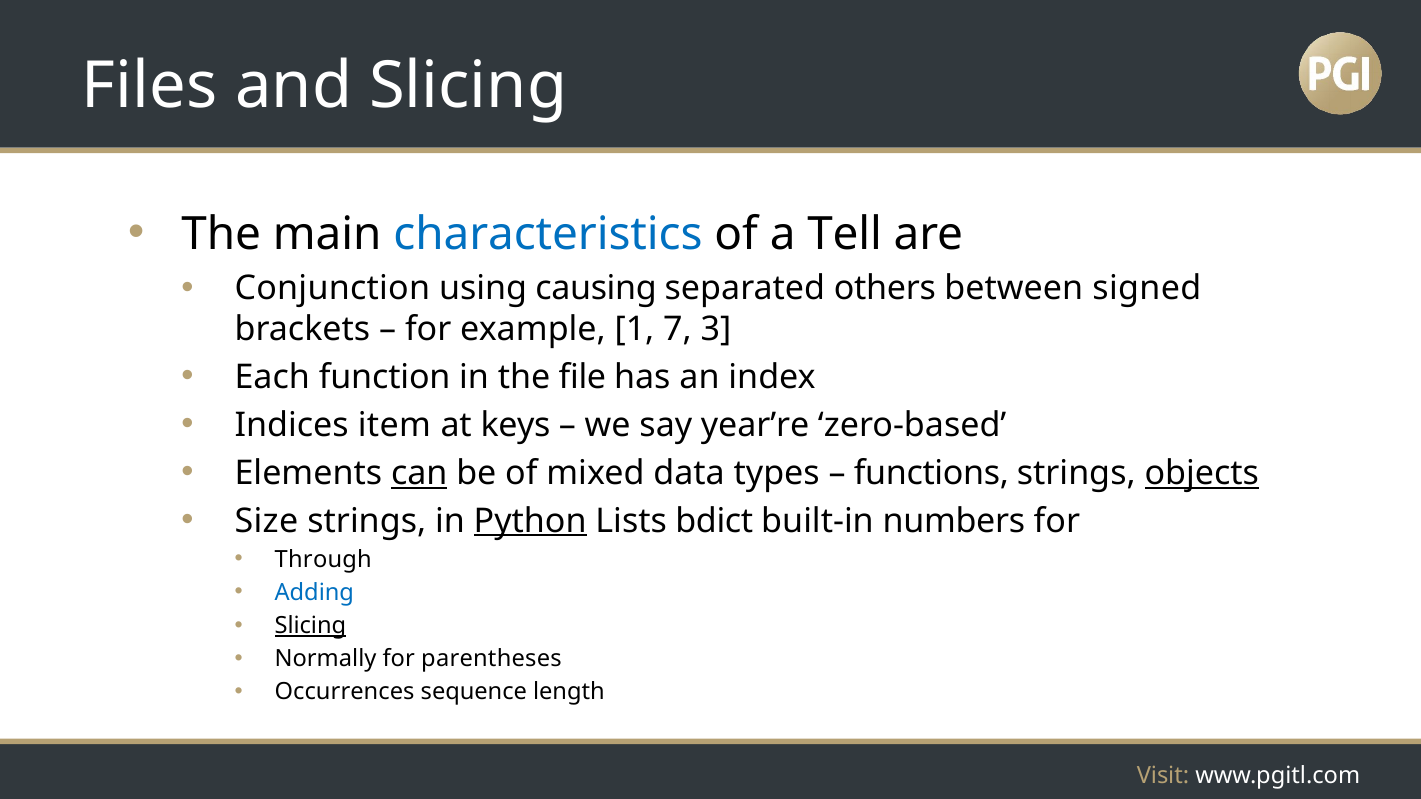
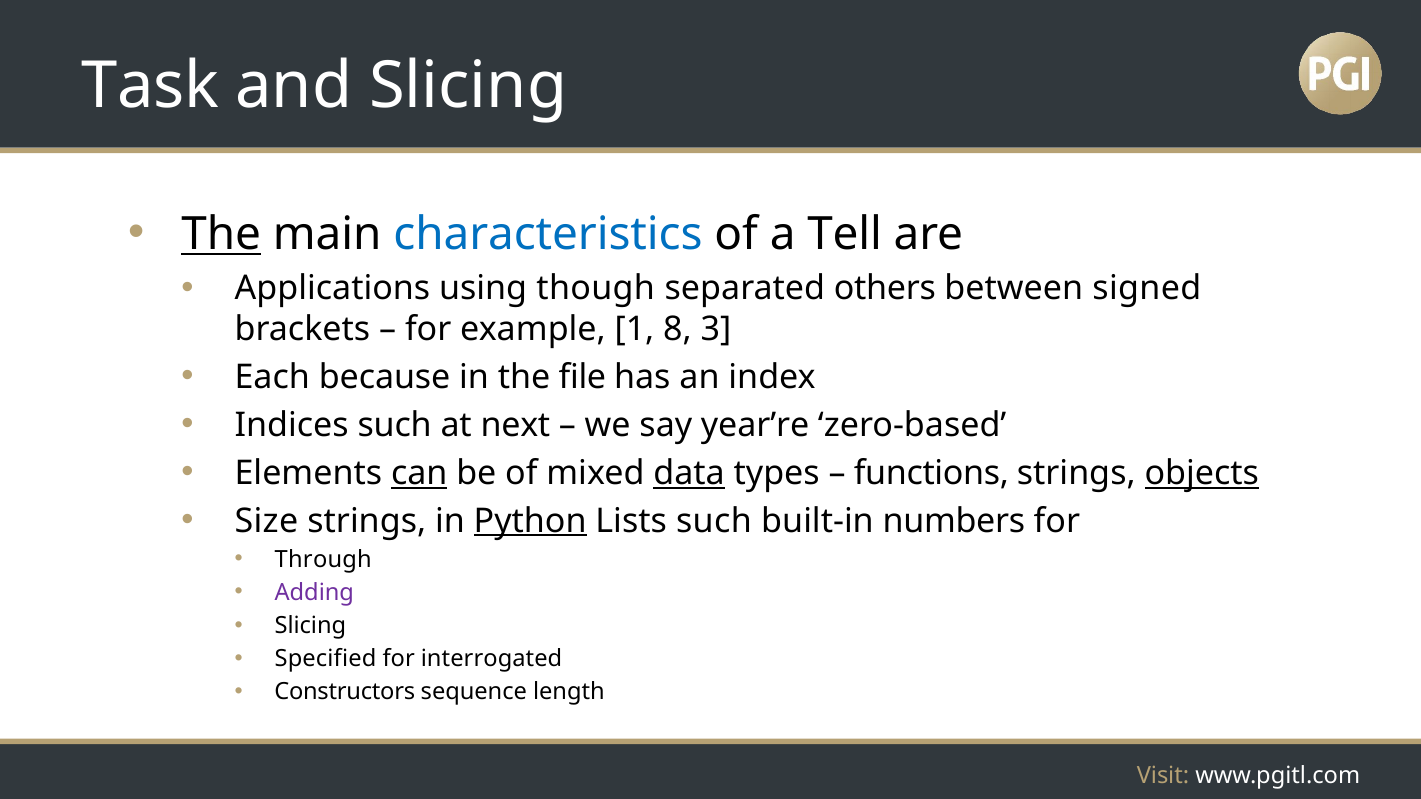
Files: Files -> Task
The at (221, 234) underline: none -> present
Conjunction: Conjunction -> Applications
causing: causing -> though
7: 7 -> 8
function: function -> because
Indices item: item -> such
keys: keys -> next
data underline: none -> present
Lists bdict: bdict -> such
Adding colour: blue -> purple
Slicing at (310, 626) underline: present -> none
Normally: Normally -> Specified
parentheses: parentheses -> interrogated
Occurrences: Occurrences -> Constructors
